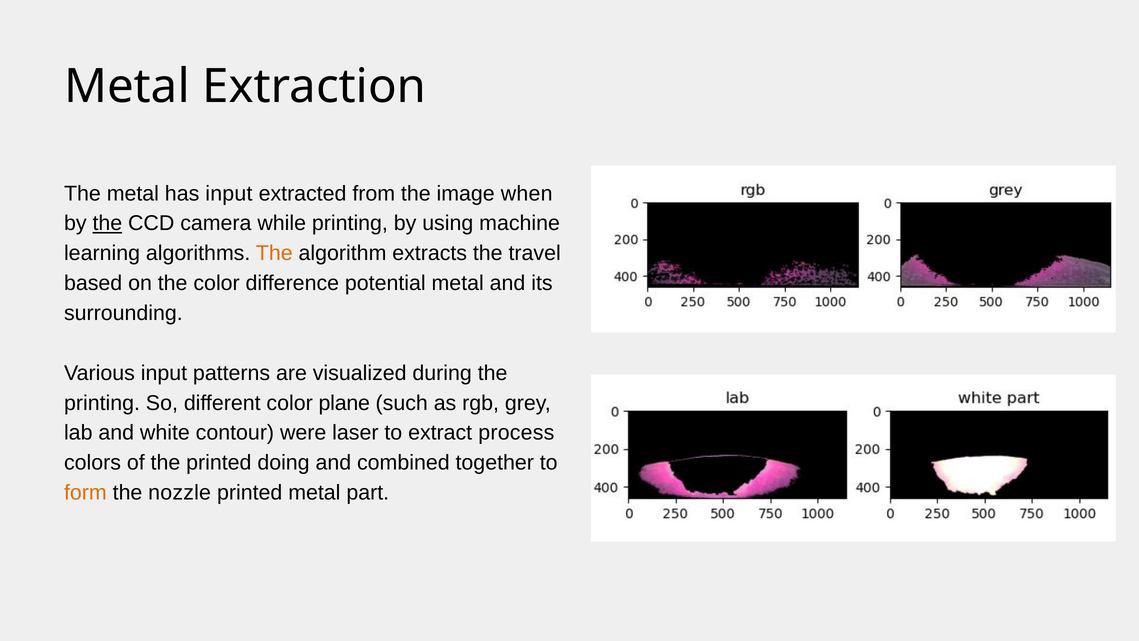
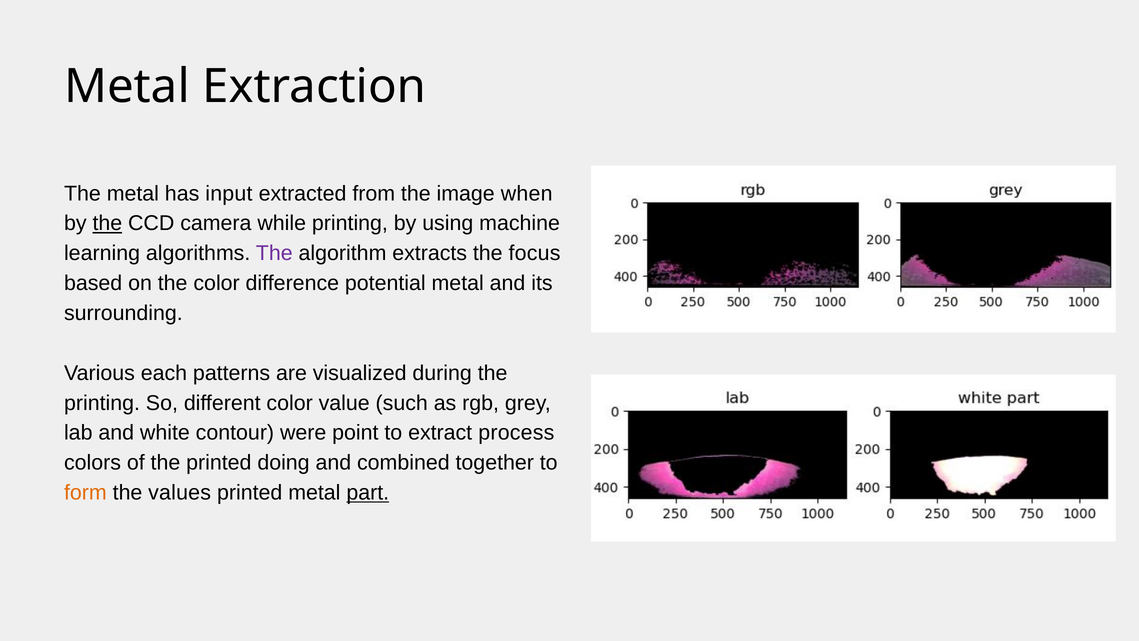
The at (274, 253) colour: orange -> purple
travel: travel -> focus
Various input: input -> each
plane: plane -> value
laser: laser -> point
nozzle: nozzle -> values
part underline: none -> present
